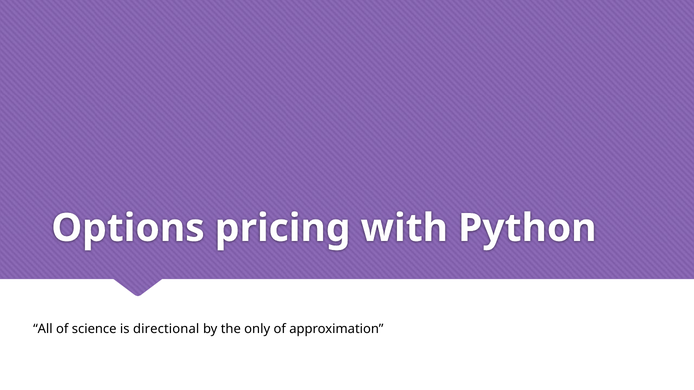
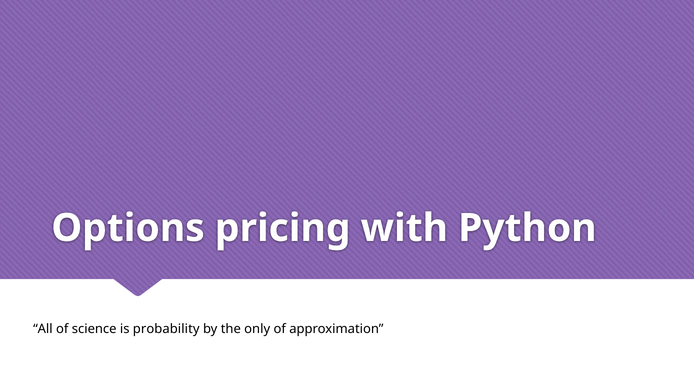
directional: directional -> probability
